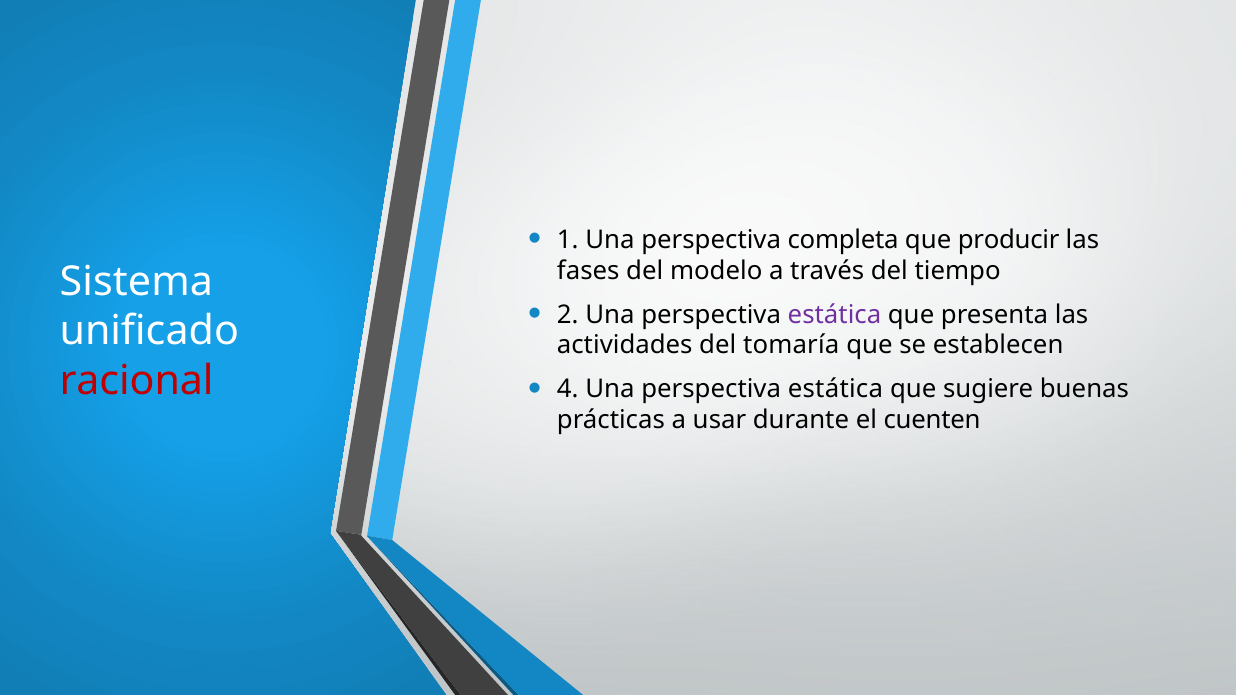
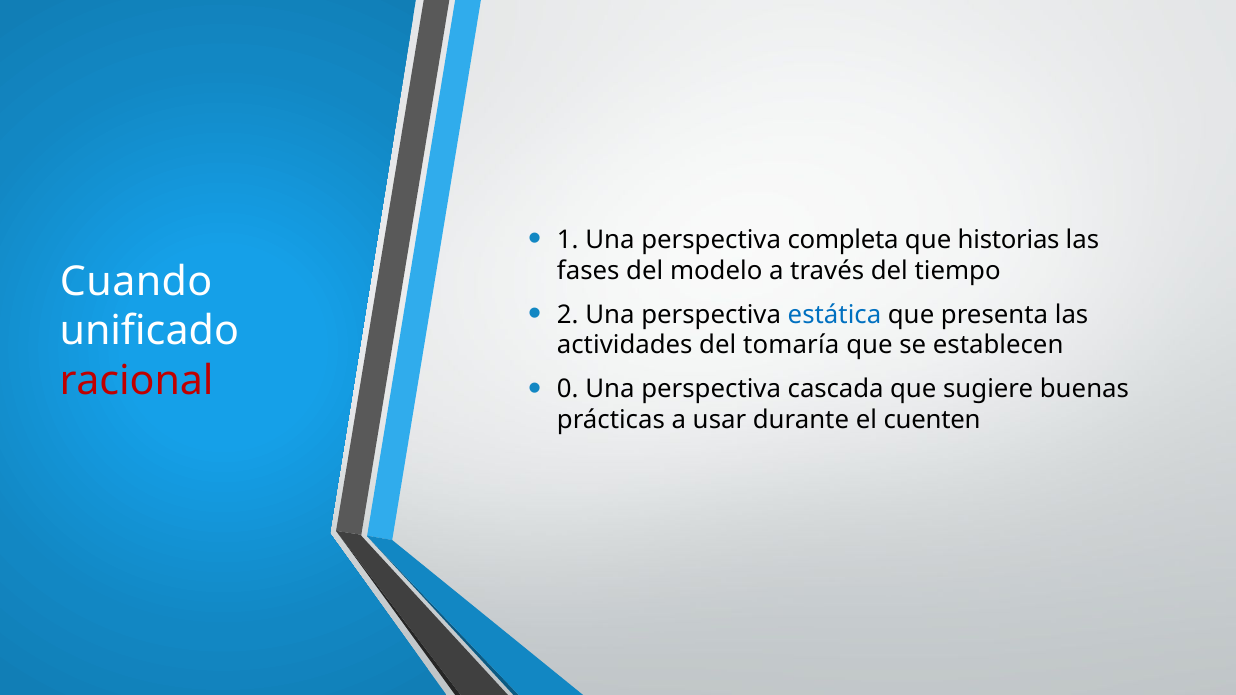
producir: producir -> historias
Sistema: Sistema -> Cuando
estática at (834, 315) colour: purple -> blue
4: 4 -> 0
estática at (835, 389): estática -> cascada
